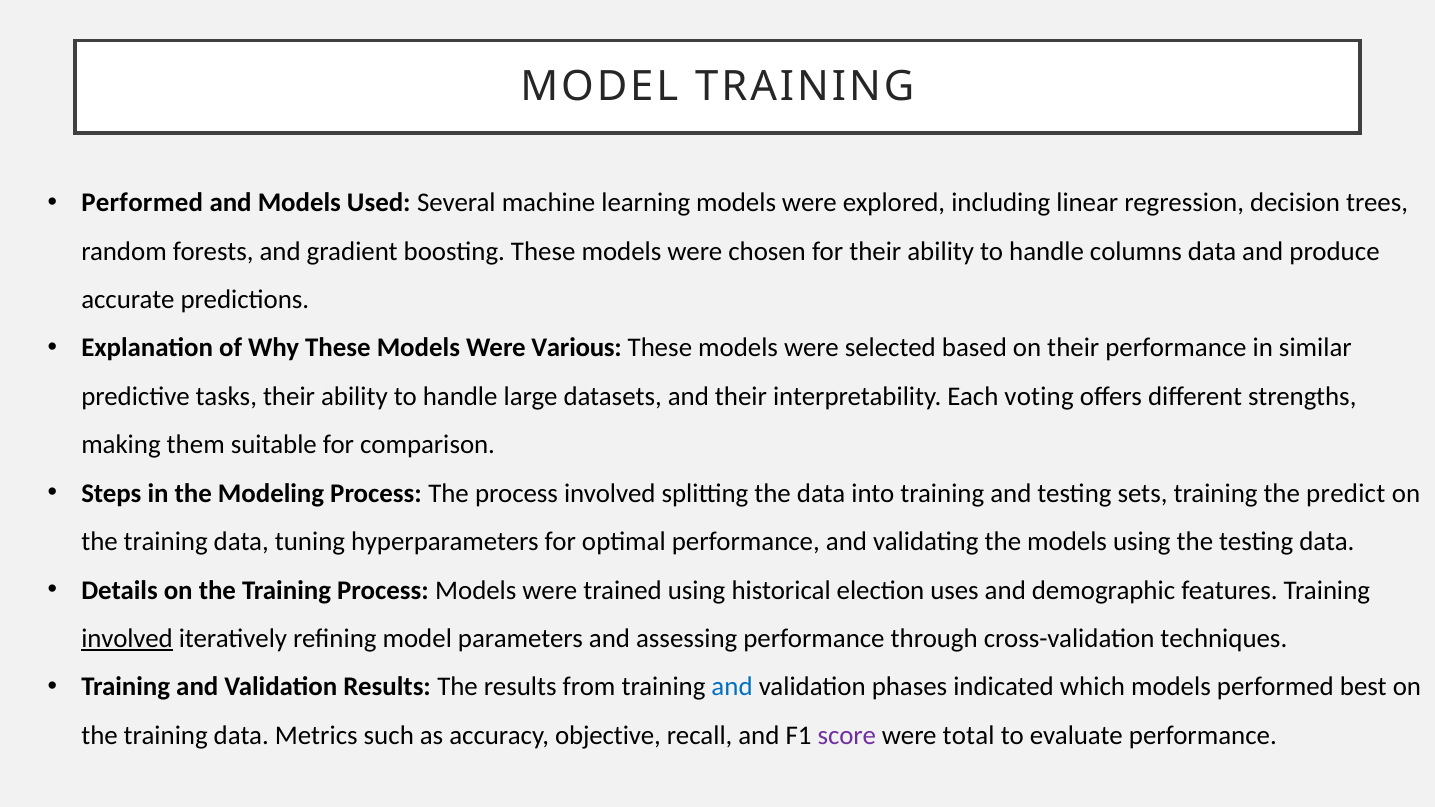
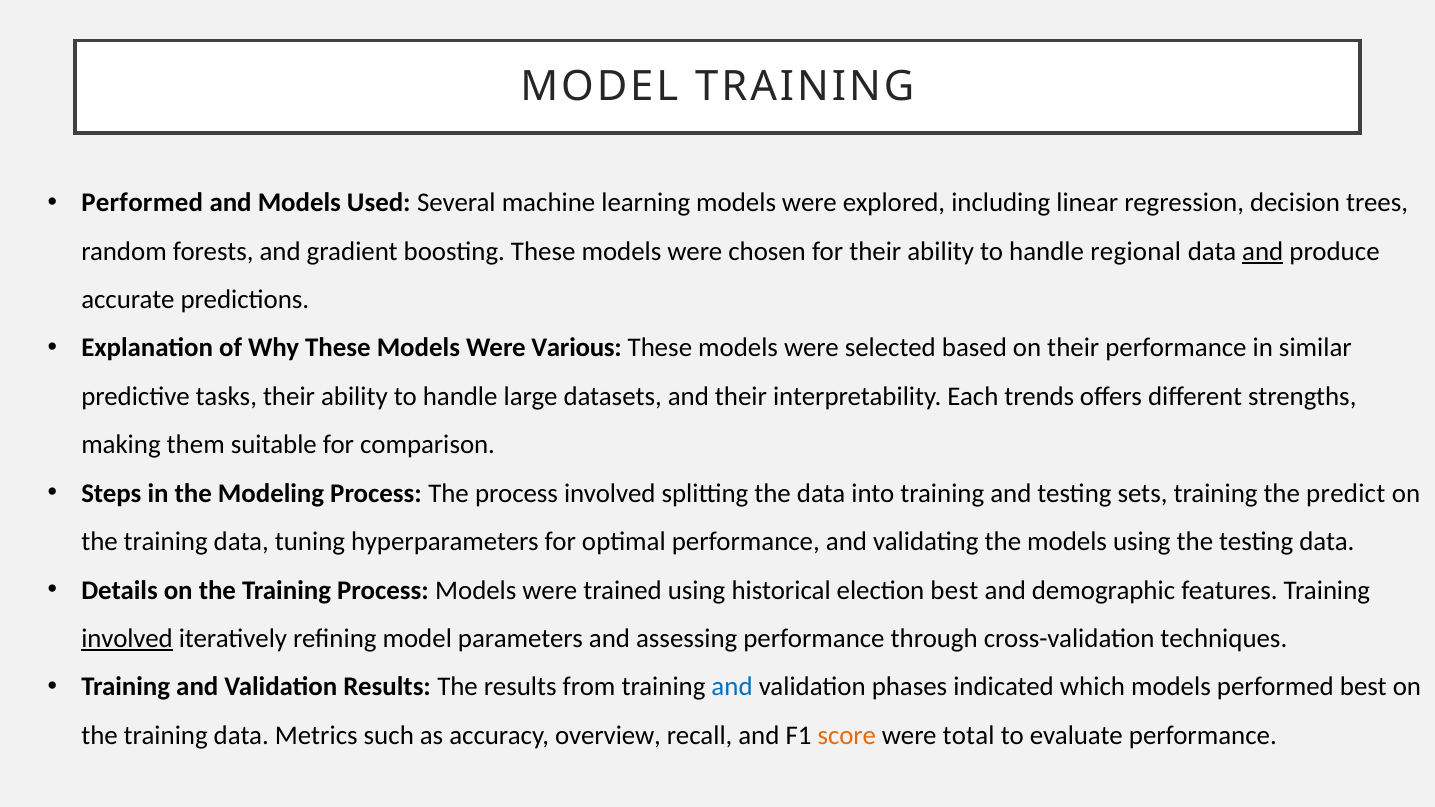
columns: columns -> regional
and at (1263, 251) underline: none -> present
voting: voting -> trends
election uses: uses -> best
objective: objective -> overview
score colour: purple -> orange
